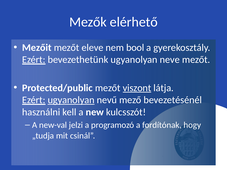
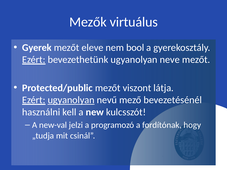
elérhető: elérhető -> virtuálus
Mezőit: Mezőit -> Gyerek
viszont underline: present -> none
